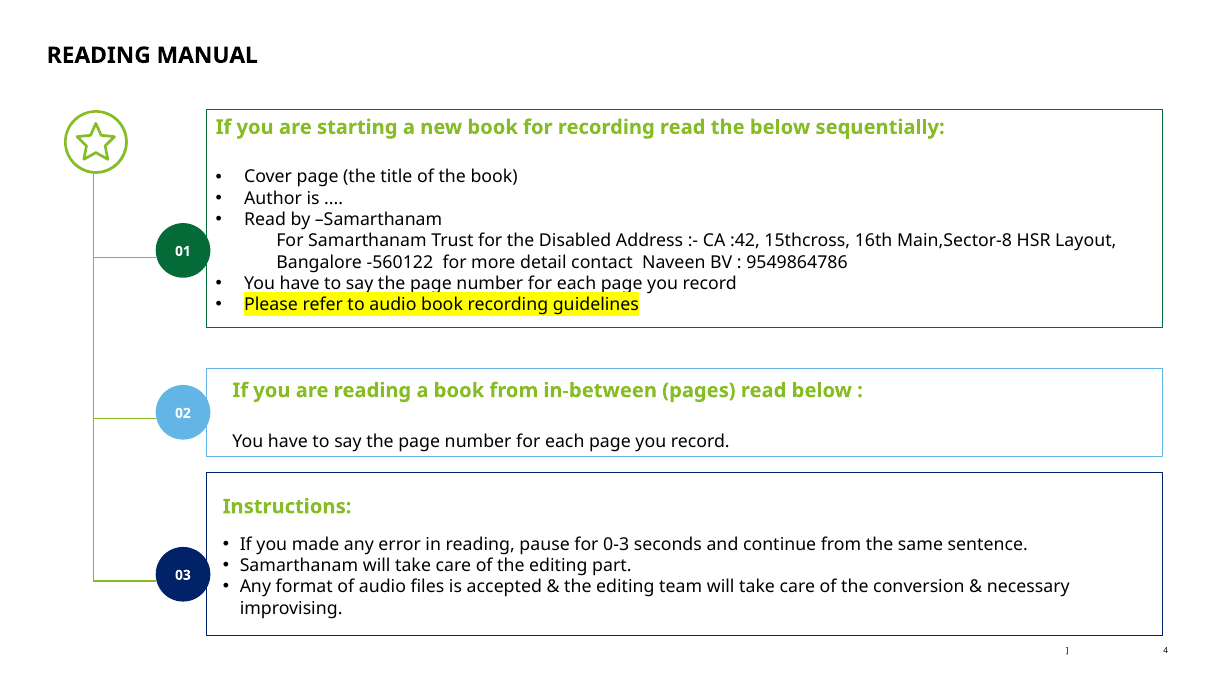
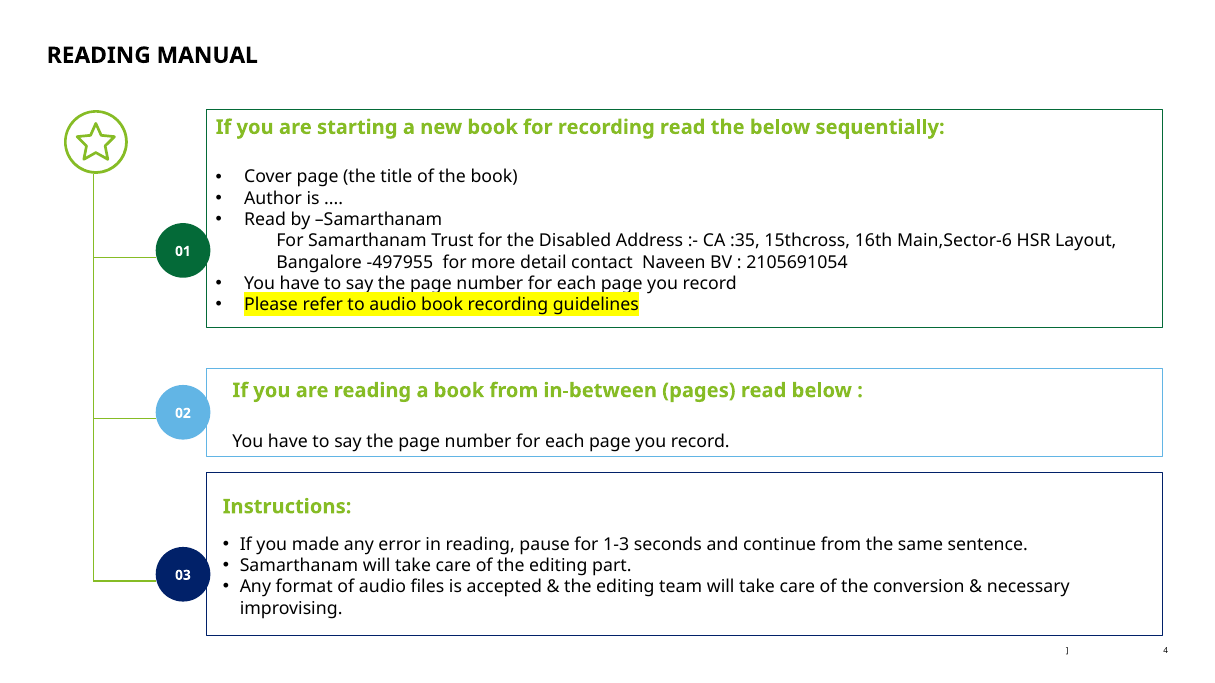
:42: :42 -> :35
Main,Sector-8: Main,Sector-8 -> Main,Sector-6
-560122: -560122 -> -497955
9549864786: 9549864786 -> 2105691054
0-3: 0-3 -> 1-3
